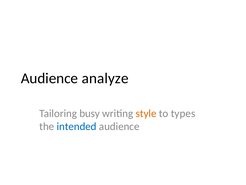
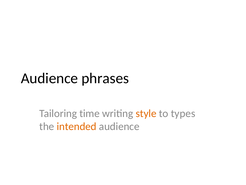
analyze: analyze -> phrases
busy: busy -> time
intended colour: blue -> orange
